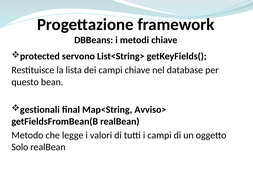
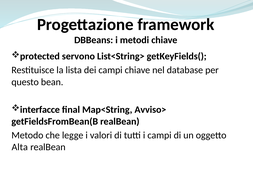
gestionali: gestionali -> interfacce
Solo: Solo -> Alta
